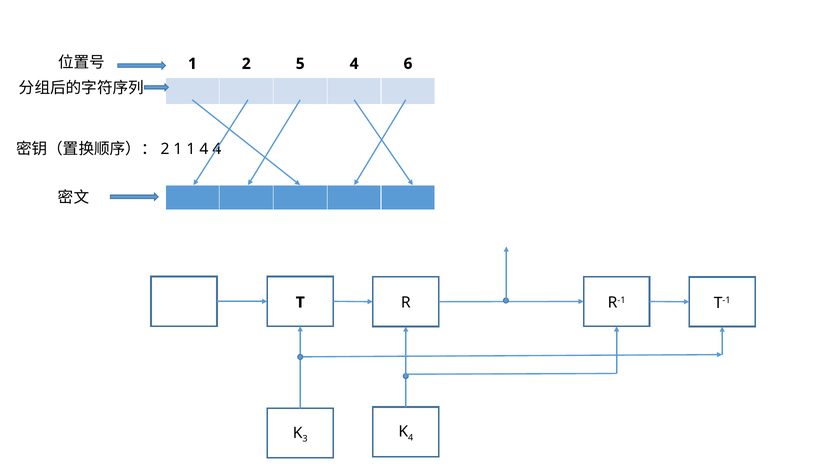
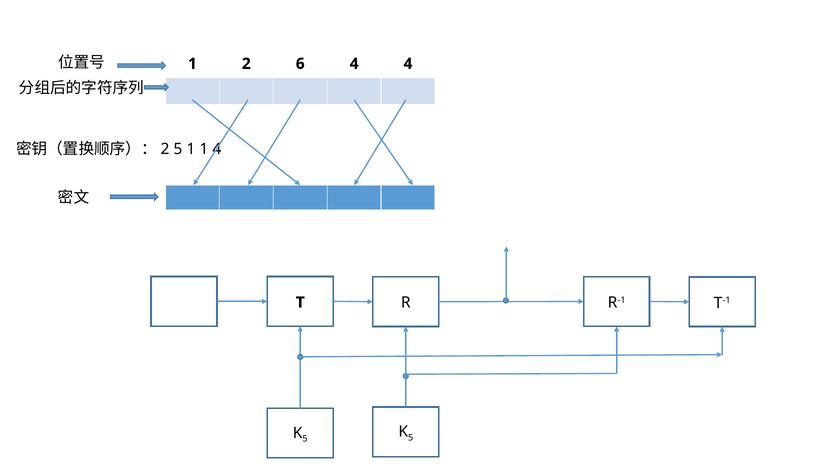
5: 5 -> 6
4 6: 6 -> 4
1 at (178, 149): 1 -> 5
1 4: 4 -> 1
3 at (305, 439): 3 -> 5
4 at (411, 438): 4 -> 5
